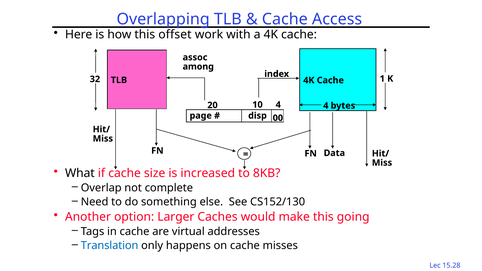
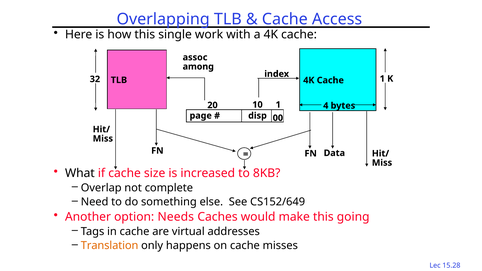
offset: offset -> single
10 4: 4 -> 1
CS152/130: CS152/130 -> CS152/649
Larger: Larger -> Needs
Translation colour: blue -> orange
